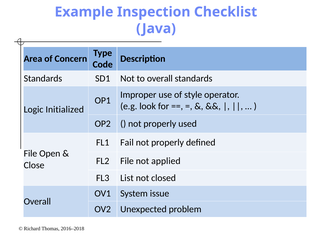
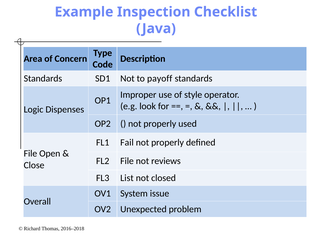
to overall: overall -> payoff
Initialized: Initialized -> Dispenses
applied: applied -> reviews
